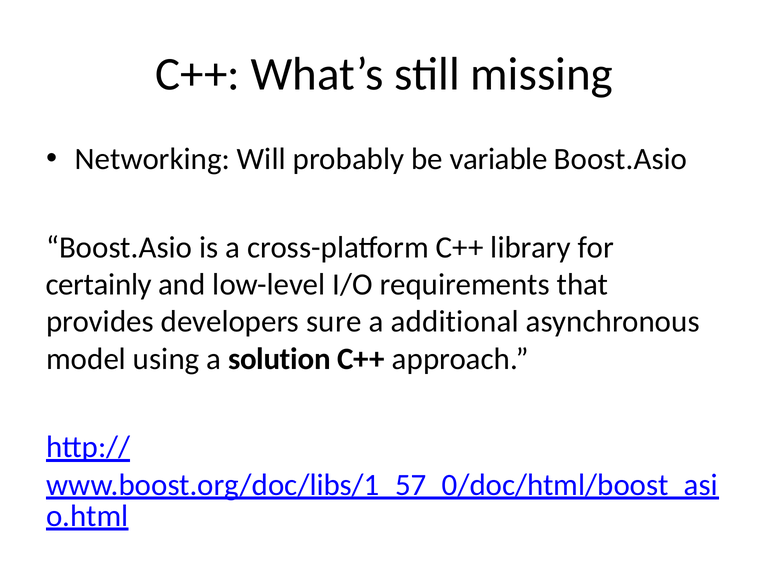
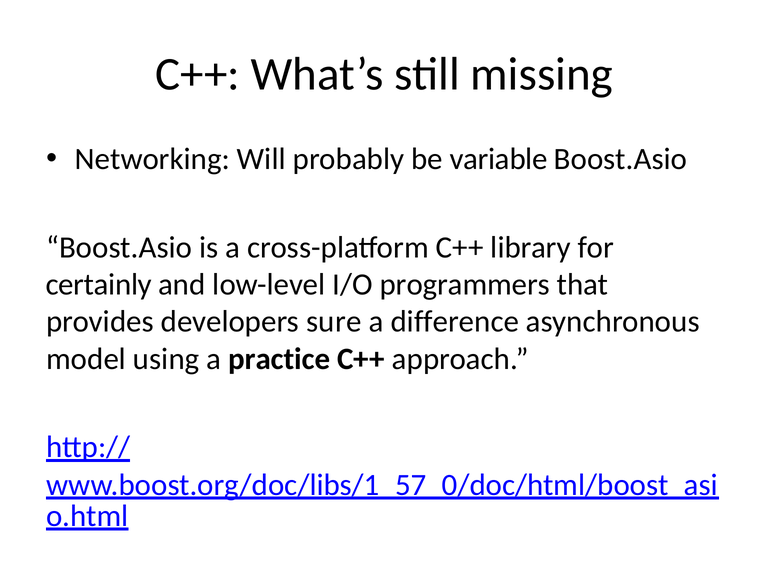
requirements: requirements -> programmers
additional: additional -> difference
solution: solution -> practice
